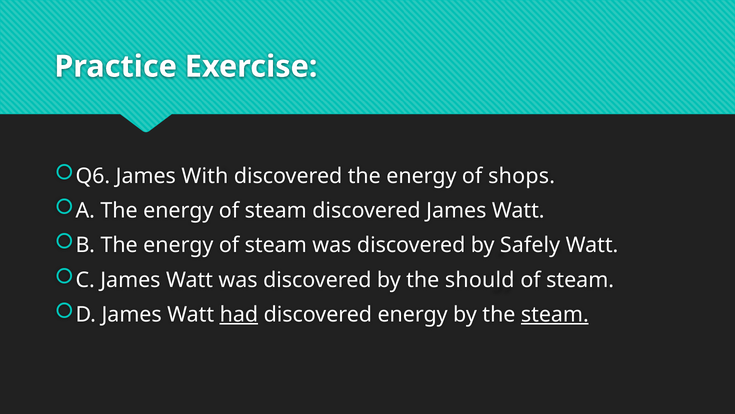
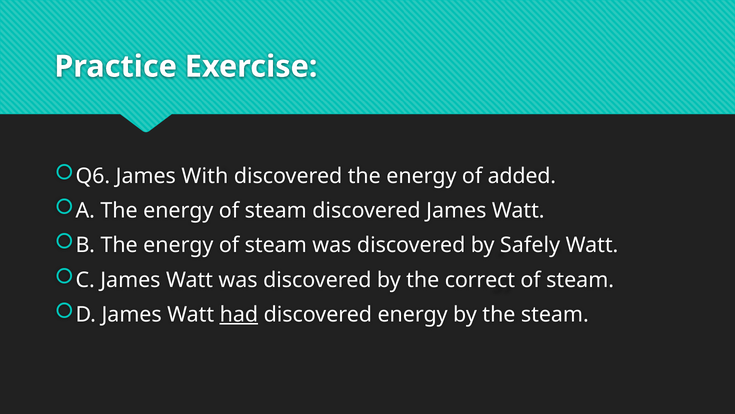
shops: shops -> added
should: should -> correct
steam at (555, 314) underline: present -> none
